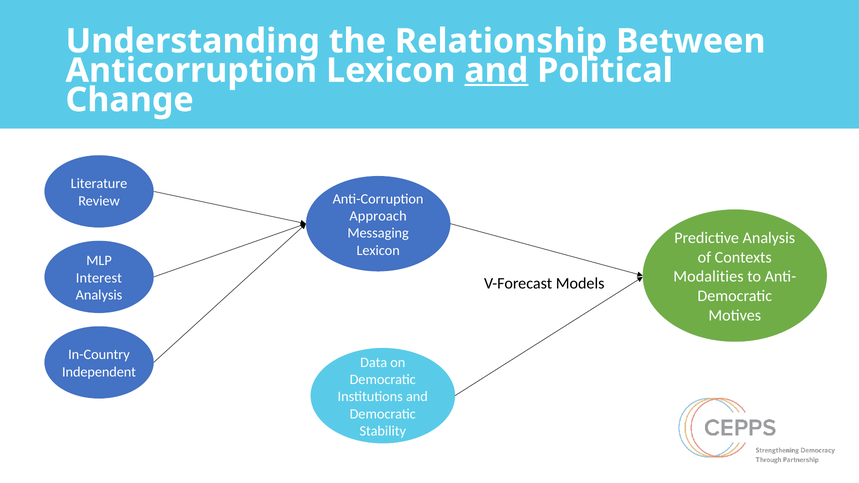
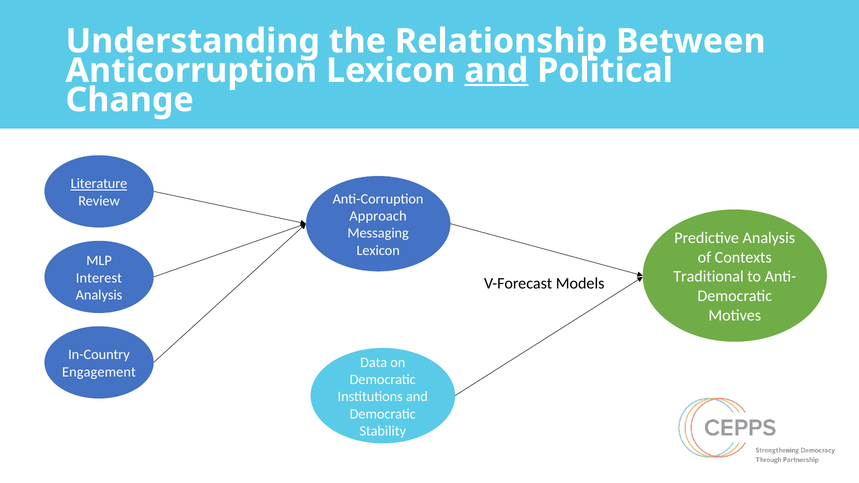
Literature underline: none -> present
Modalities: Modalities -> Traditional
Independent: Independent -> Engagement
